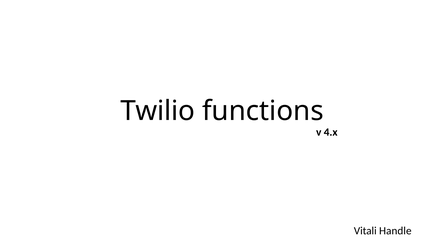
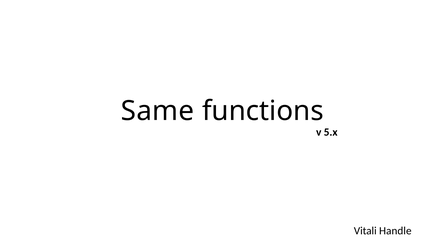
Twilio: Twilio -> Same
4.x: 4.x -> 5.x
